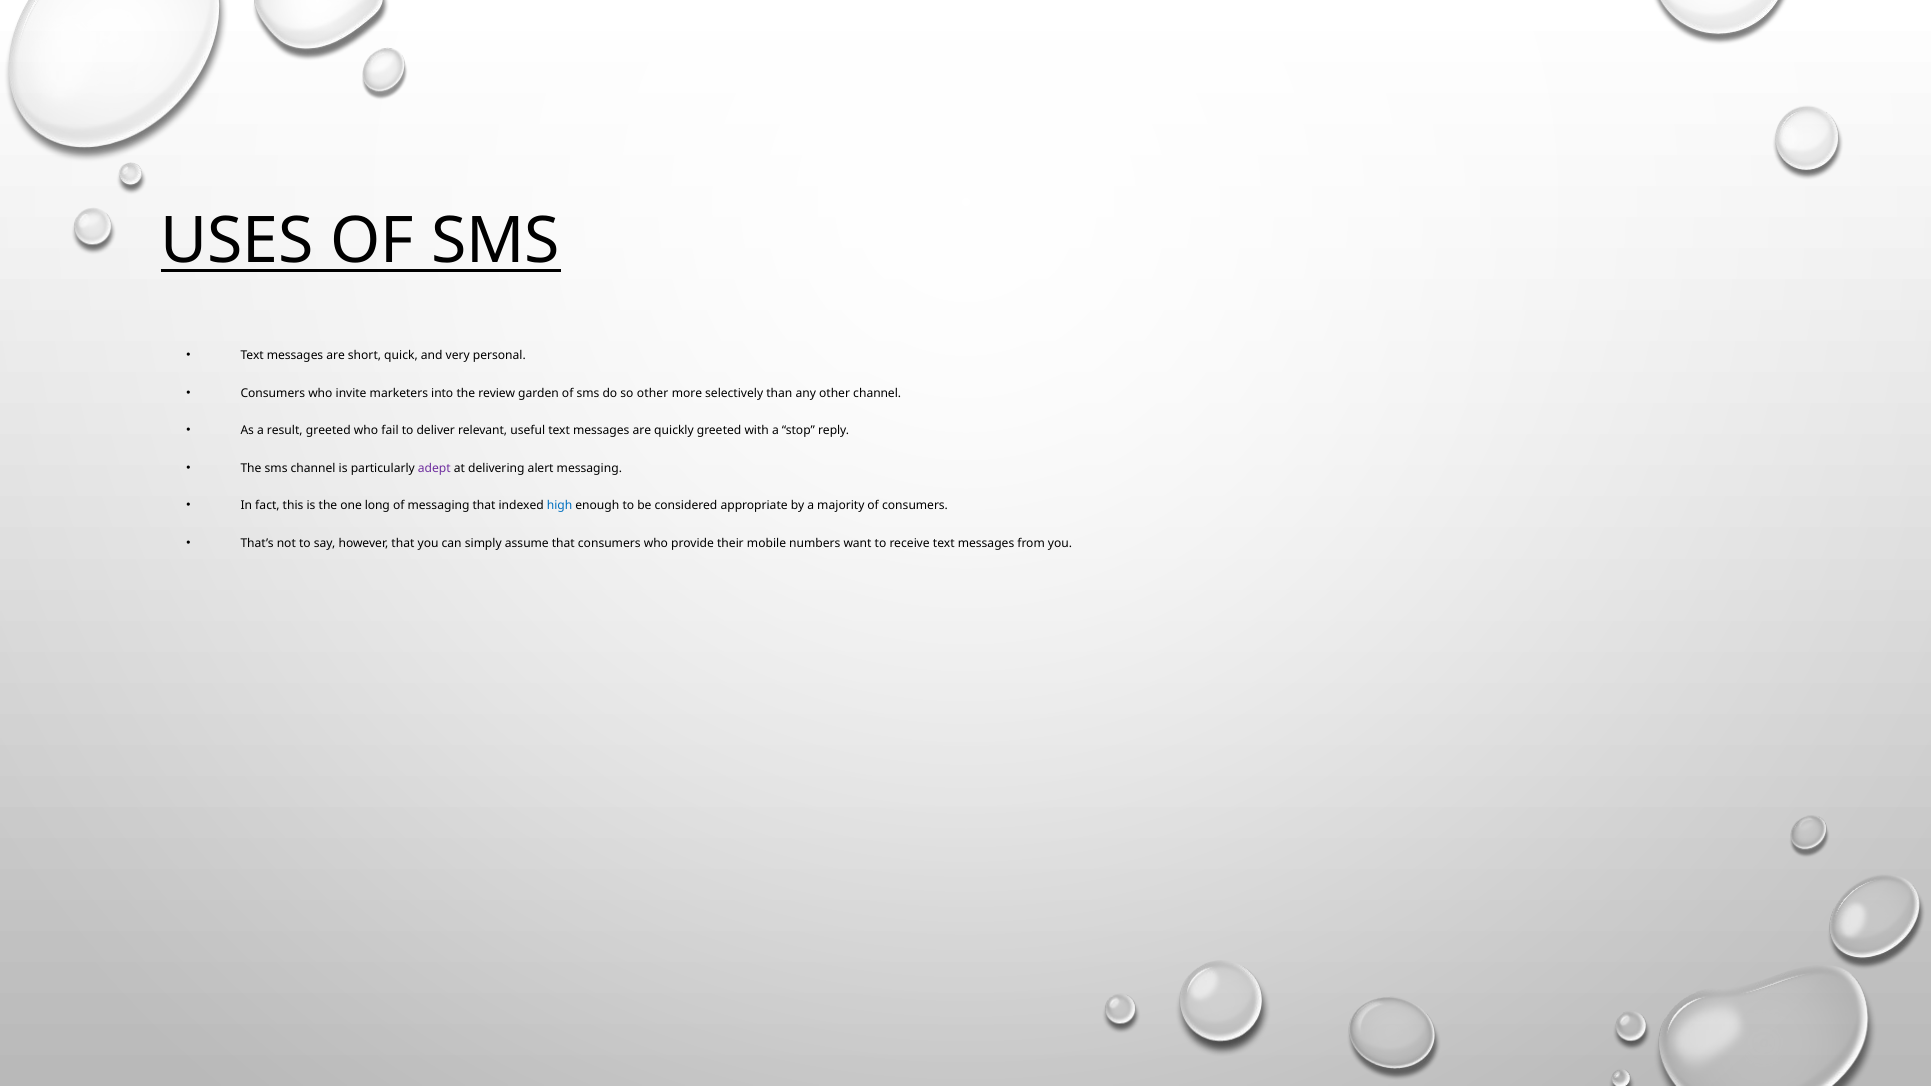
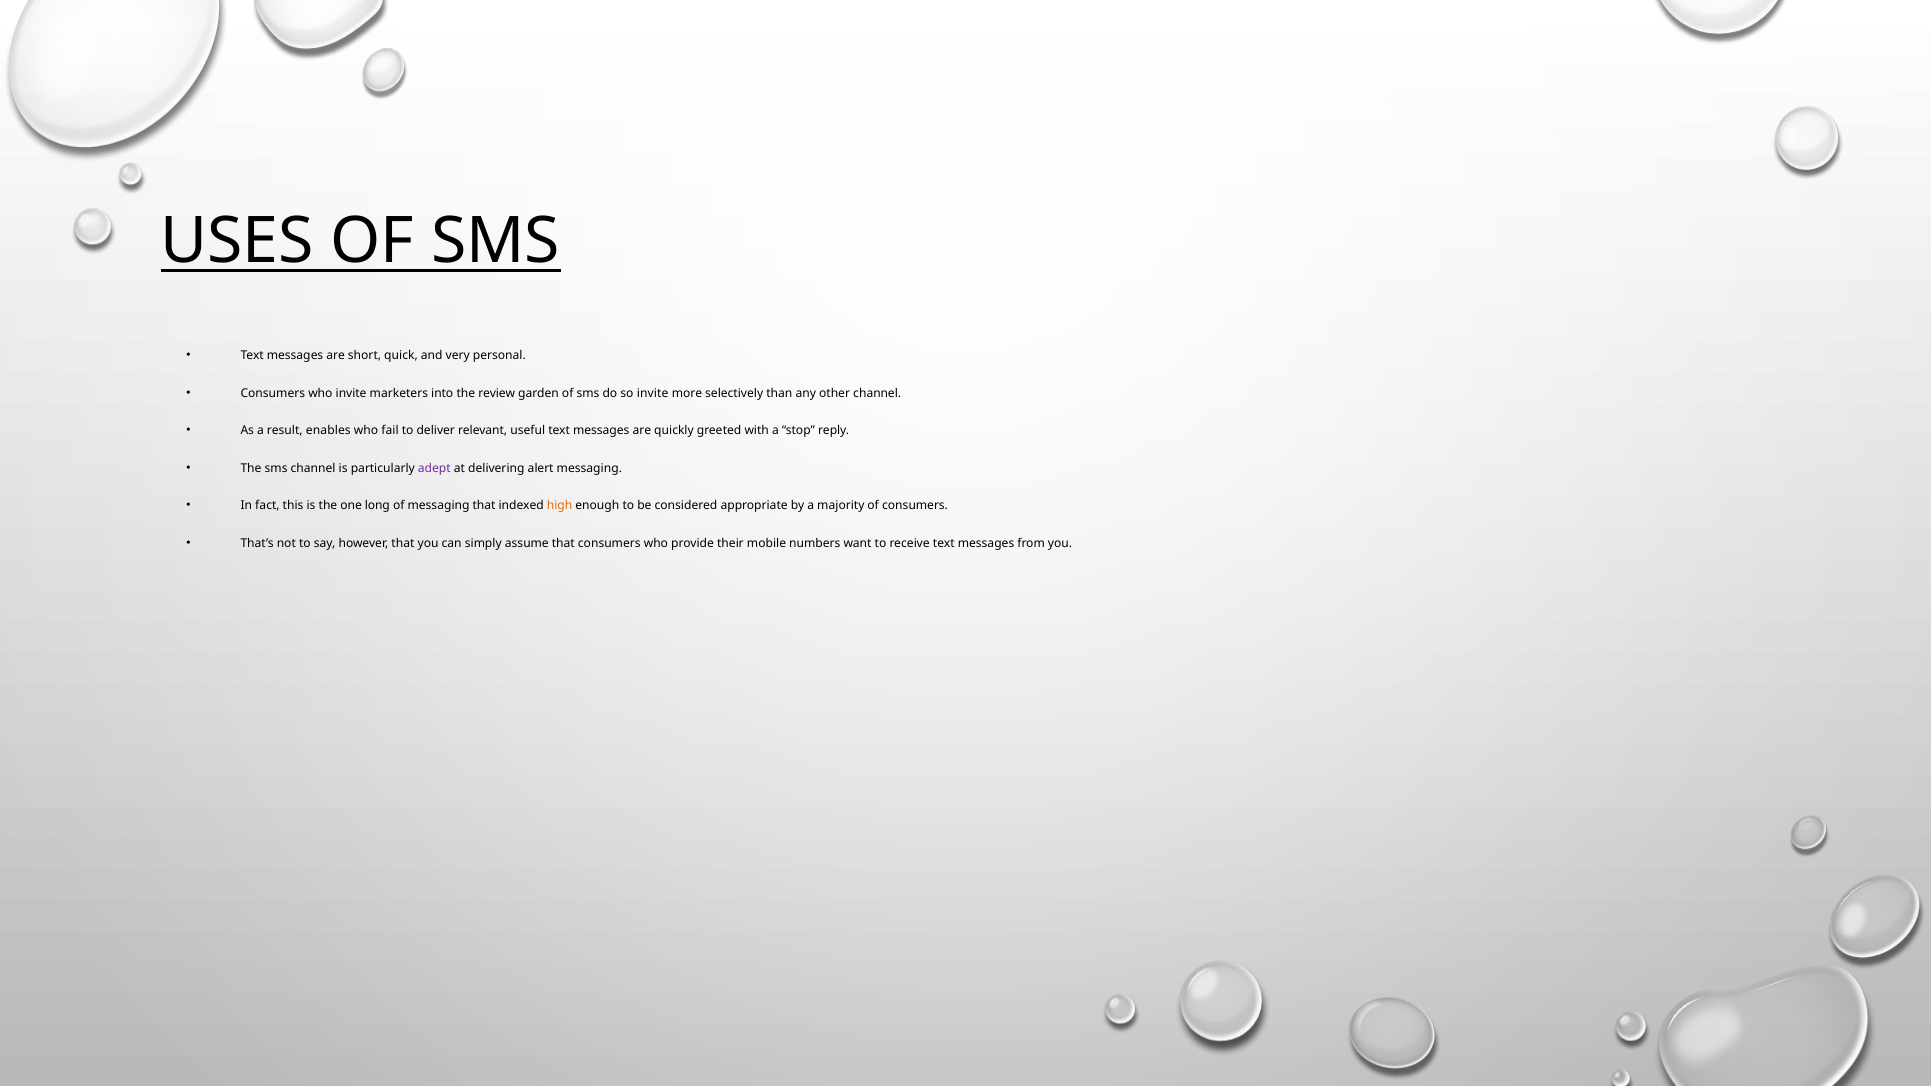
so other: other -> invite
result greeted: greeted -> enables
high colour: blue -> orange
